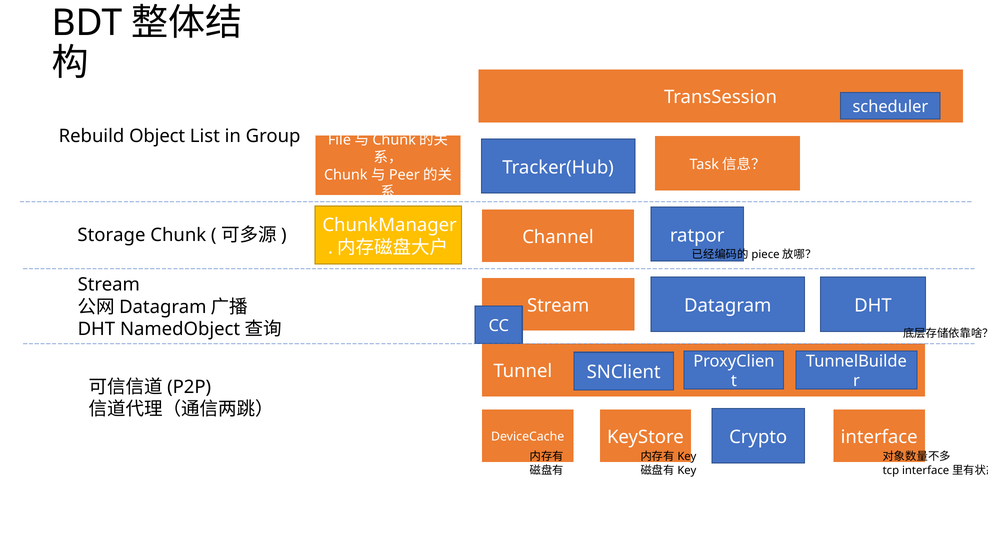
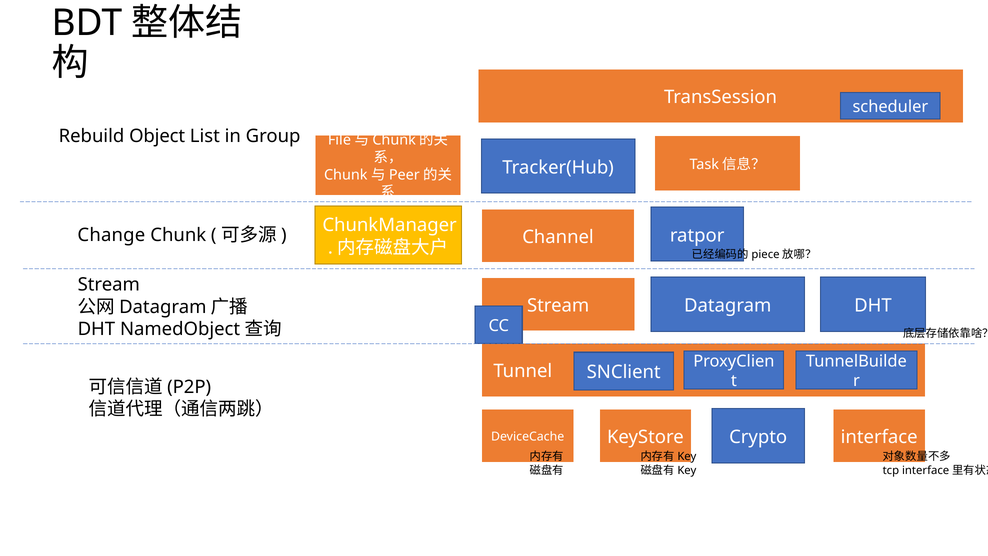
Storage: Storage -> Change
